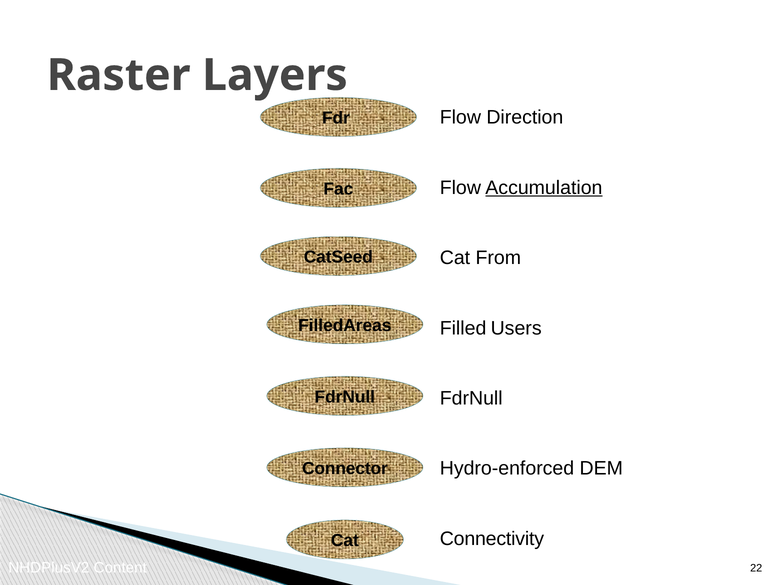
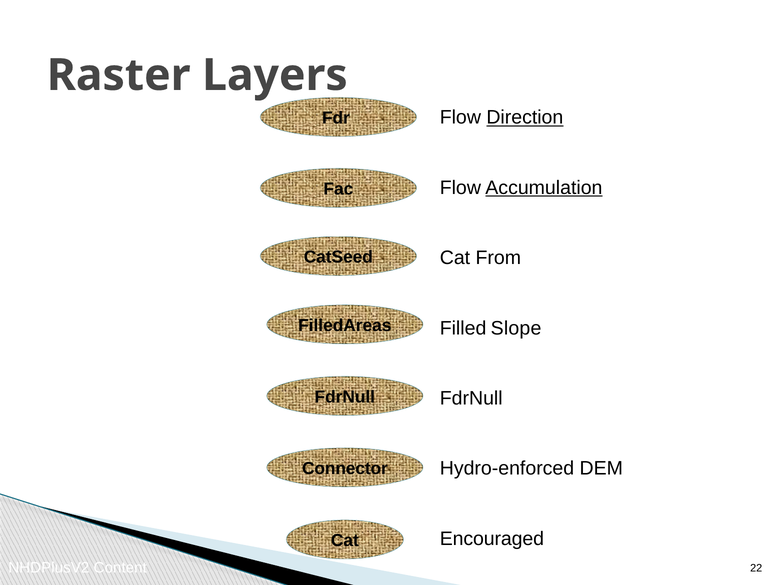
Direction underline: none -> present
Users: Users -> Slope
Connectivity: Connectivity -> Encouraged
